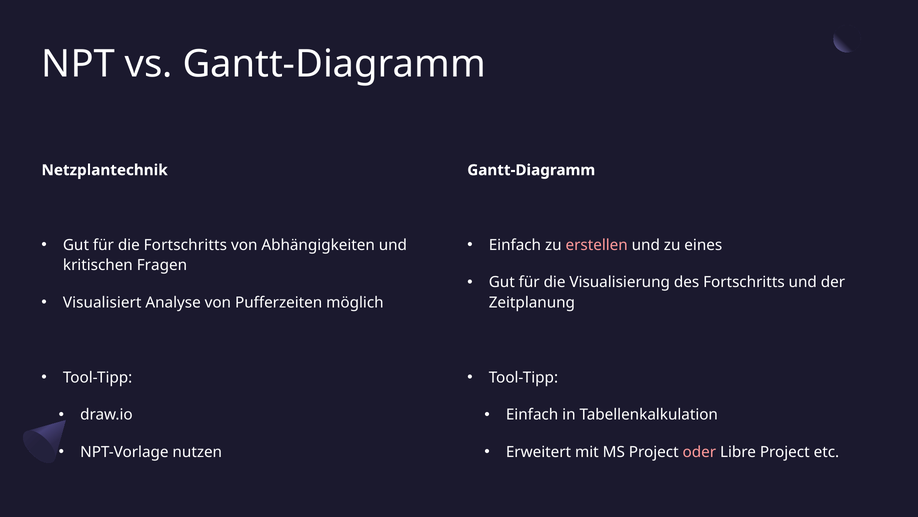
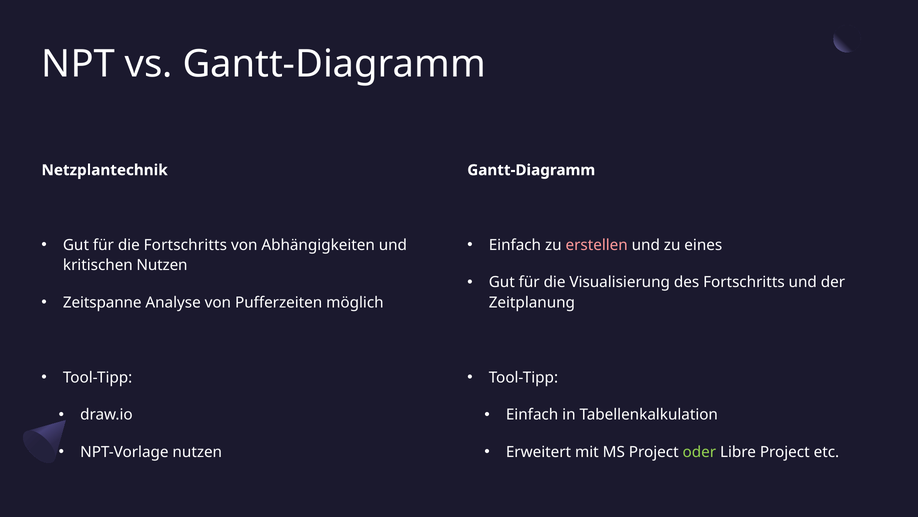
kritischen Fragen: Fragen -> Nutzen
Visualisiert: Visualisiert -> Zeitspanne
oder colour: pink -> light green
